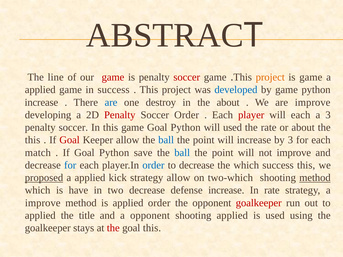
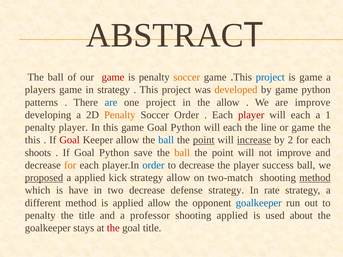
line at (56, 77): line -> ball
soccer at (187, 77) colour: red -> orange
project at (270, 77) colour: orange -> blue
applied at (40, 90): applied -> players
in success: success -> strategy
developed colour: blue -> orange
increase at (41, 102): increase -> patterns
one destroy: destroy -> project
the about: about -> allow
Penalty at (120, 115) colour: red -> orange
a 3: 3 -> 1
soccer at (73, 128): soccer -> player
used at (233, 128): used -> each
the rate: rate -> line
or about: about -> game
point at (204, 140) underline: none -> present
increase at (254, 140) underline: none -> present
by 3: 3 -> 2
match: match -> shoots
ball at (182, 153) colour: blue -> orange
for at (70, 165) colour: blue -> orange
the which: which -> player
success this: this -> ball
two-which: two-which -> two-match
defense increase: increase -> strategy
improve at (43, 203): improve -> different
applied order: order -> allow
goalkeeper at (259, 203) colour: red -> blue
applied at (40, 216): applied -> penalty
a opponent: opponent -> professor
using: using -> about
goal this: this -> title
